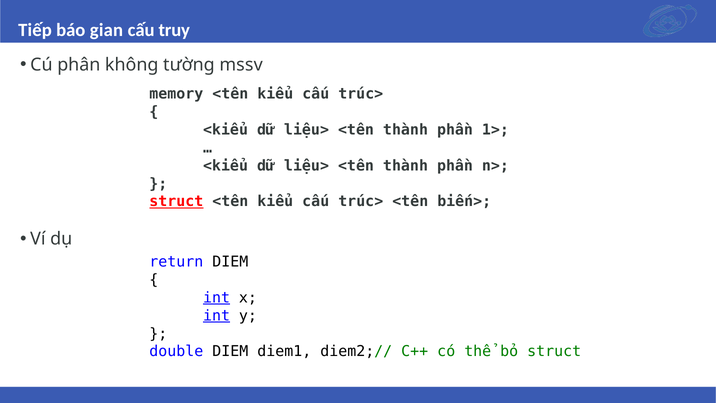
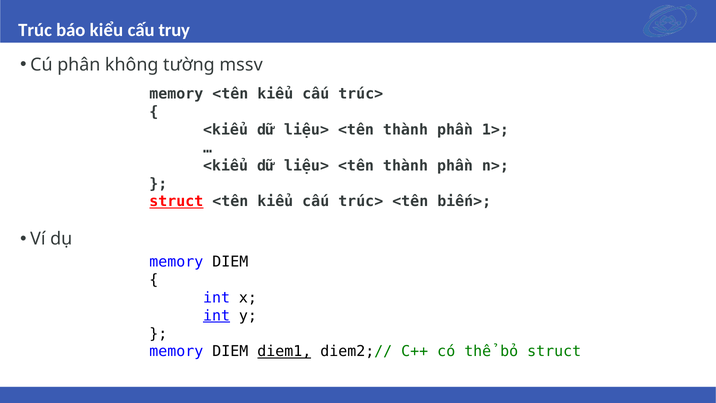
Tiếp: Tiếp -> Trúc
gian: gian -> kiểu
return at (176, 262): return -> memory
int at (217, 298) underline: present -> none
double at (176, 351): double -> memory
diem1 underline: none -> present
